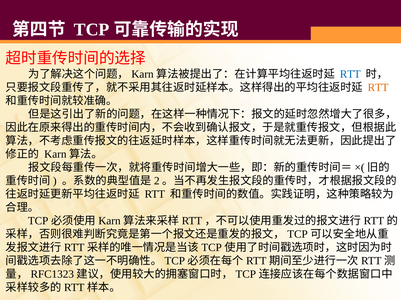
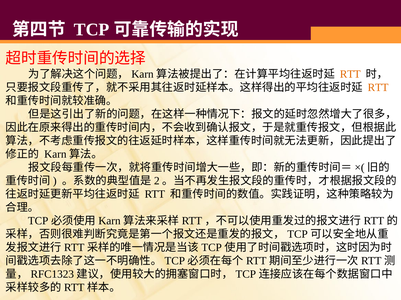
RTT at (350, 74) colour: blue -> orange
